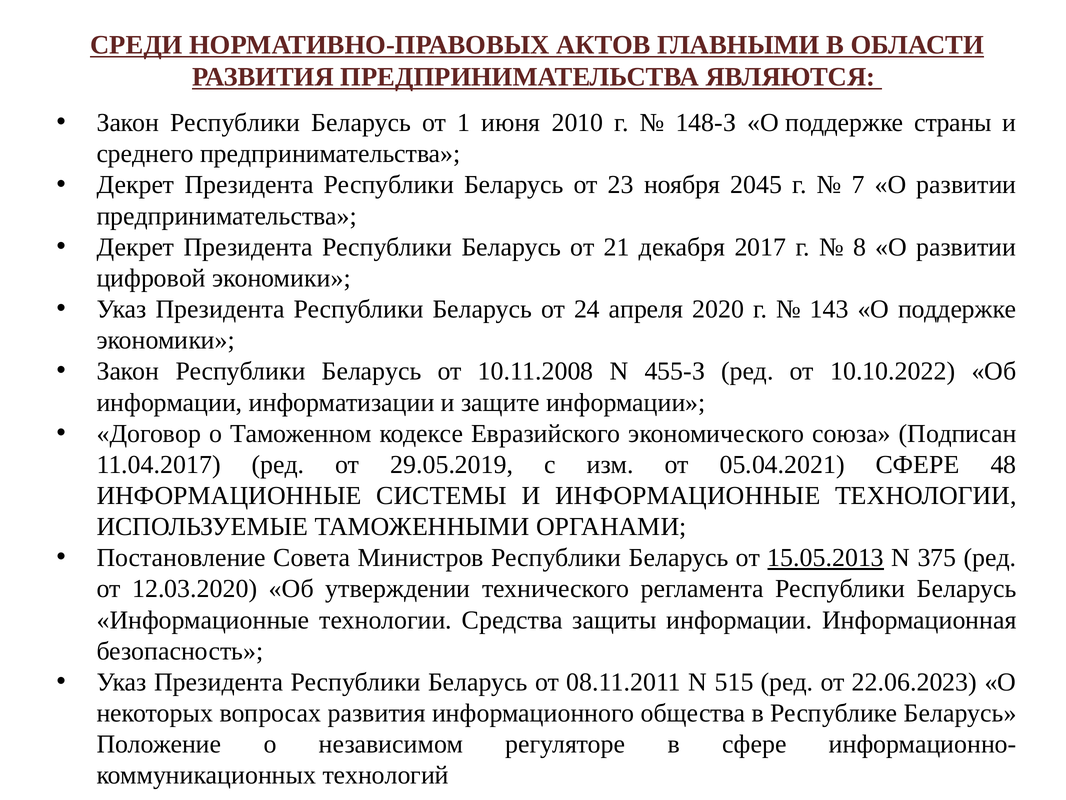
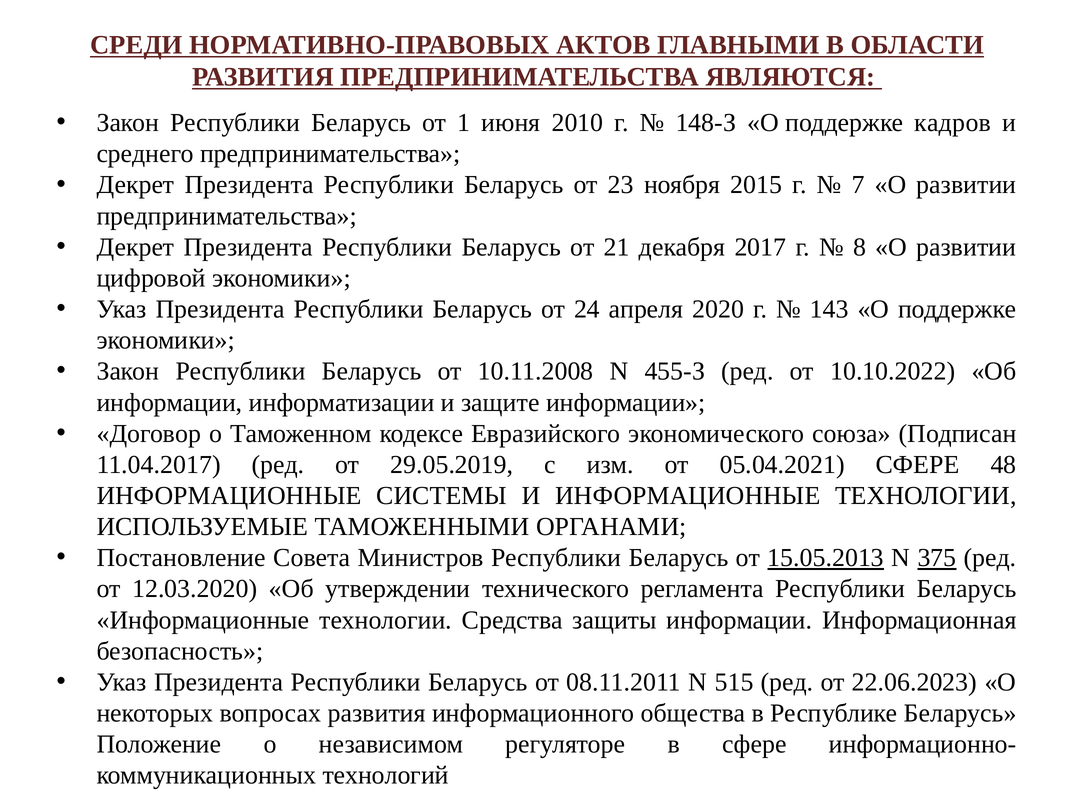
страны: страны -> кадров
2045: 2045 -> 2015
375 underline: none -> present
